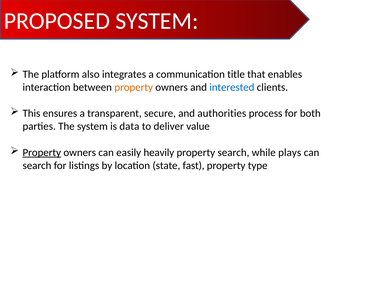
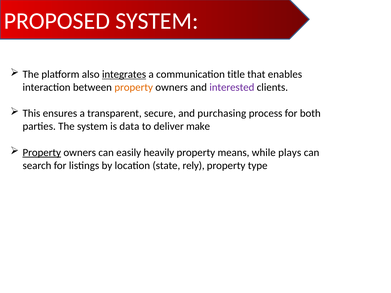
integrates underline: none -> present
interested colour: blue -> purple
authorities: authorities -> purchasing
value: value -> make
property search: search -> means
fast: fast -> rely
